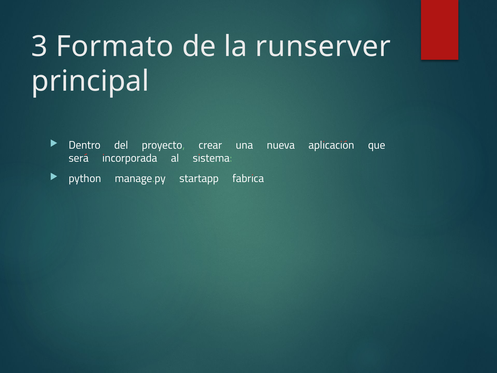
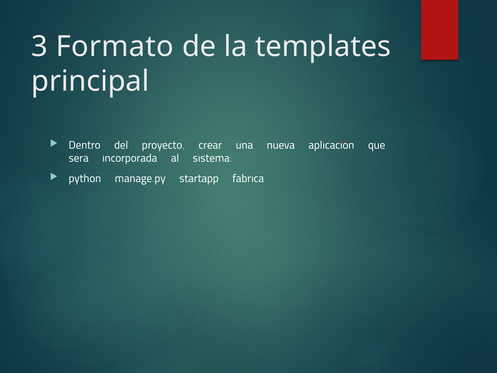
runserver: runserver -> templates
